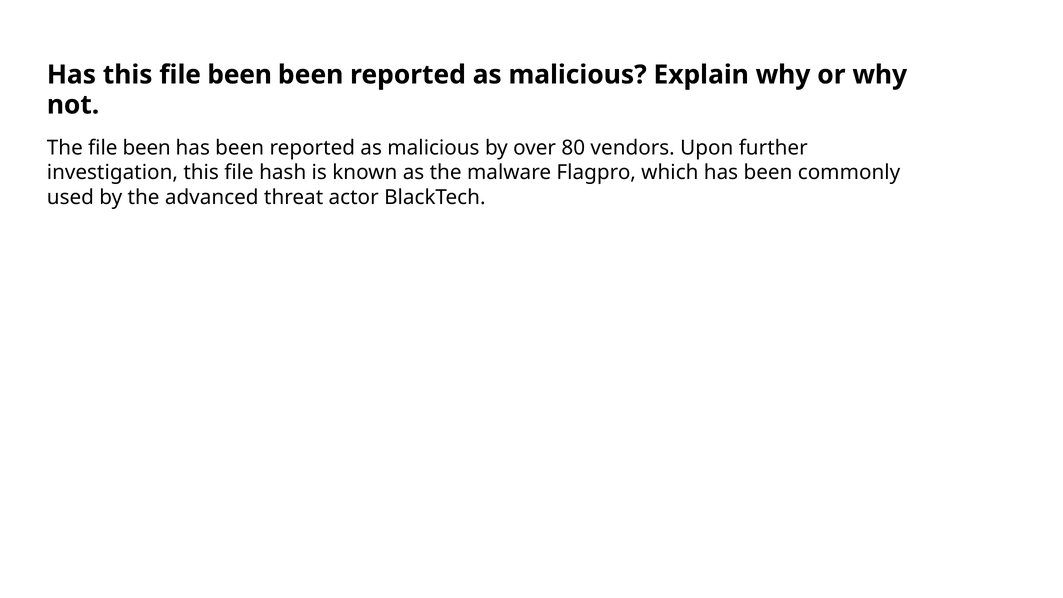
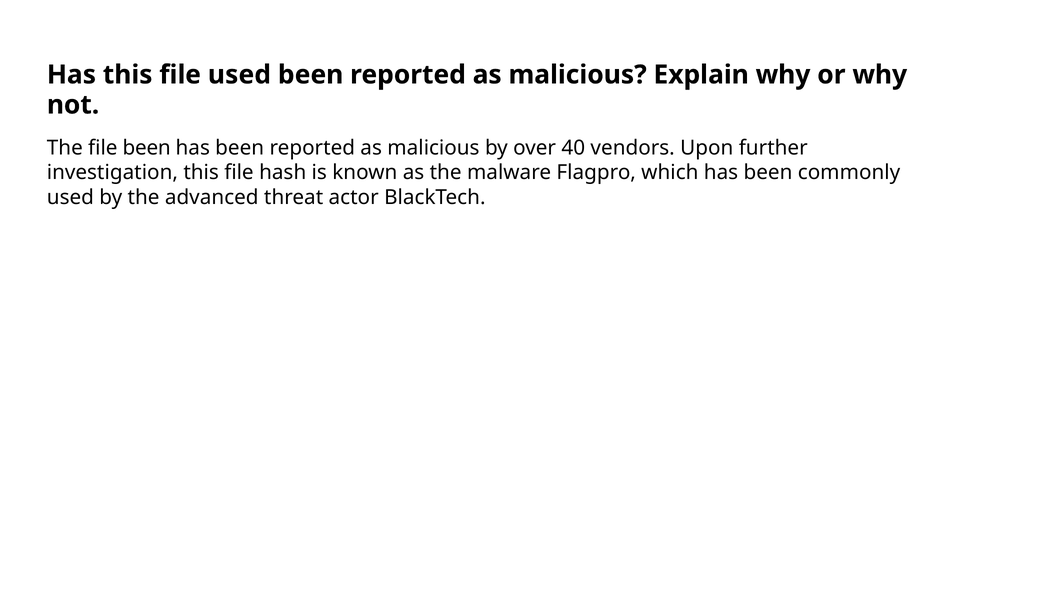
this file been: been -> used
80: 80 -> 40
